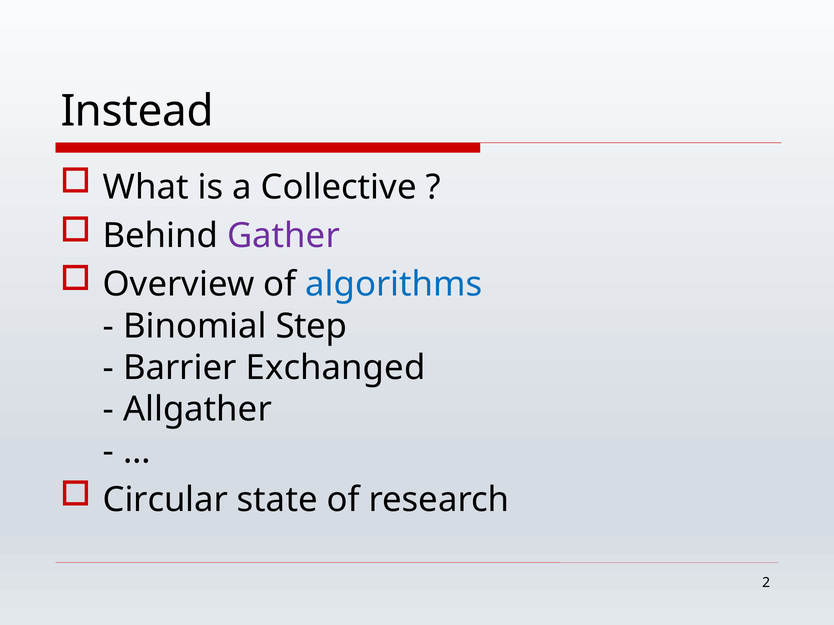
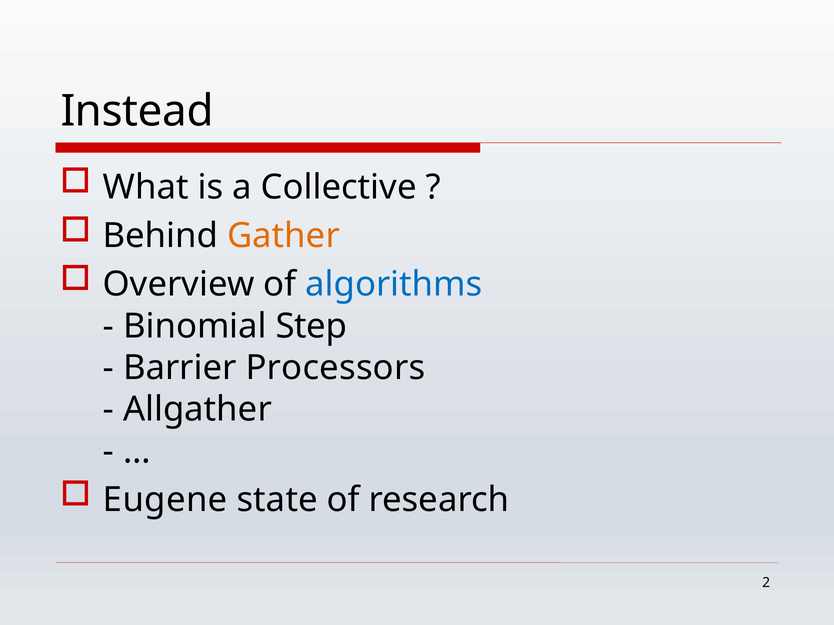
Gather colour: purple -> orange
Exchanged: Exchanged -> Processors
Circular: Circular -> Eugene
